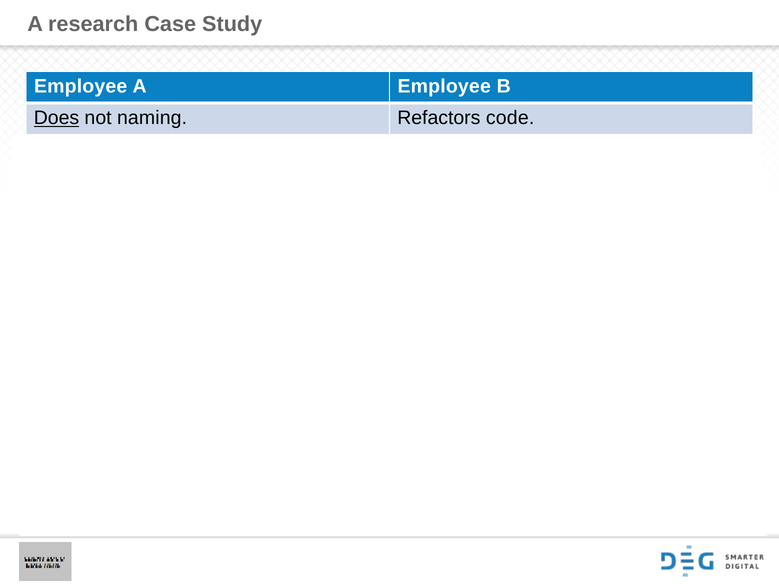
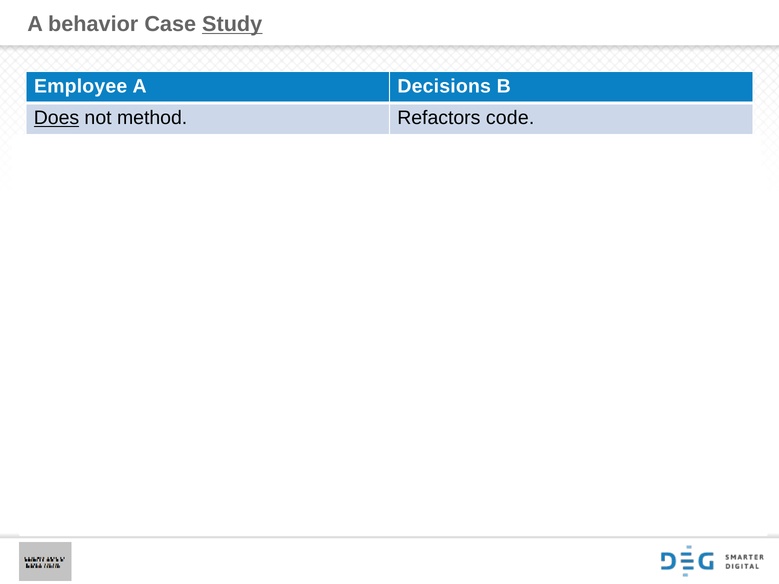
A research: research -> behavior
Study underline: none -> present
A Employee: Employee -> Decisions
naming: naming -> method
